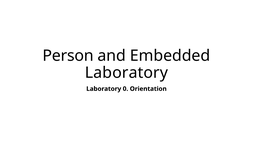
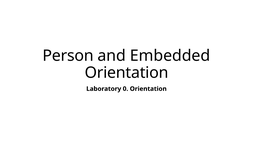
Laboratory at (126, 73): Laboratory -> Orientation
